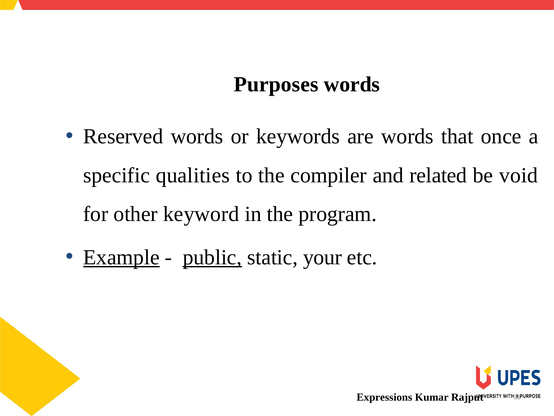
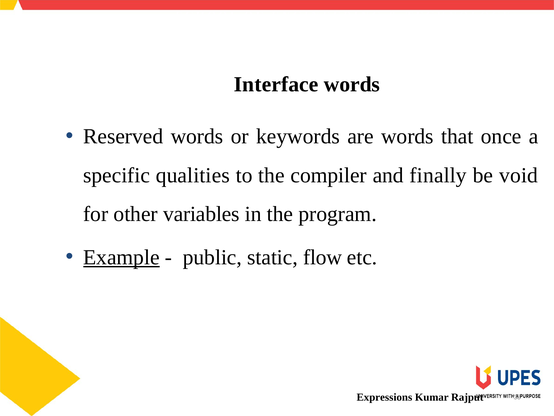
Purposes: Purposes -> Interface
related: related -> finally
keyword: keyword -> variables
public underline: present -> none
your: your -> flow
